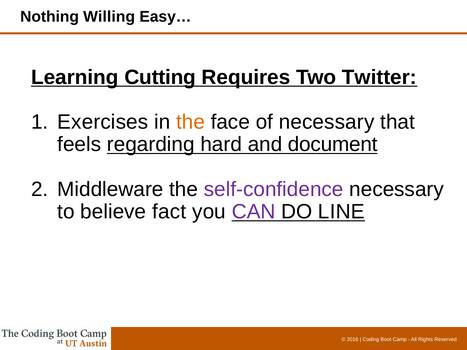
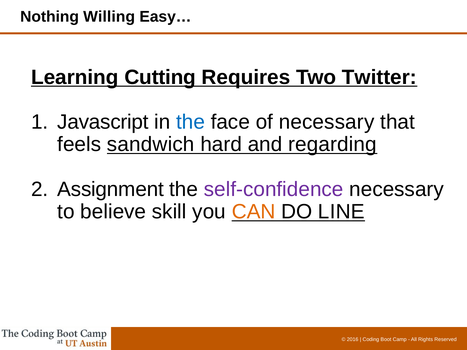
Exercises: Exercises -> Javascript
the at (191, 122) colour: orange -> blue
regarding: regarding -> sandwich
document: document -> regarding
Middleware: Middleware -> Assignment
fact: fact -> skill
CAN colour: purple -> orange
